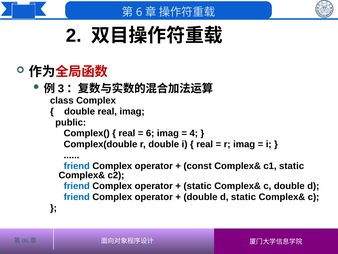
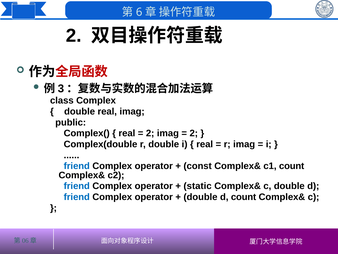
6 at (150, 133): 6 -> 2
4 at (194, 133): 4 -> 2
c1 static: static -> count
d static: static -> count
